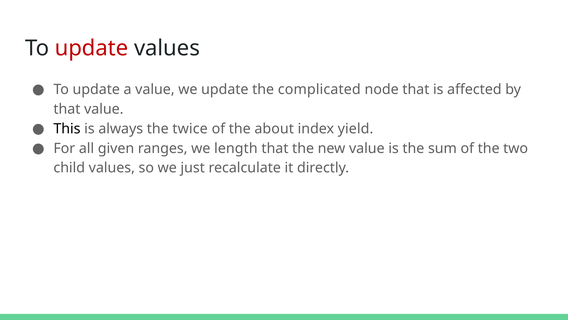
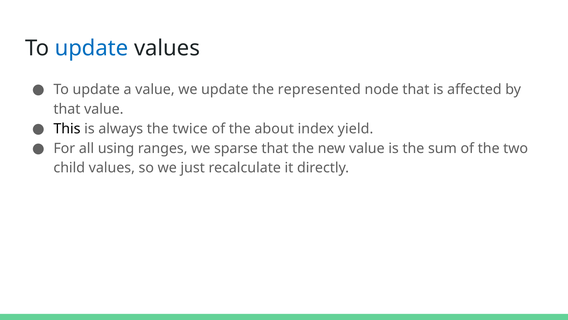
update at (92, 48) colour: red -> blue
complicated: complicated -> represented
given: given -> using
length: length -> sparse
